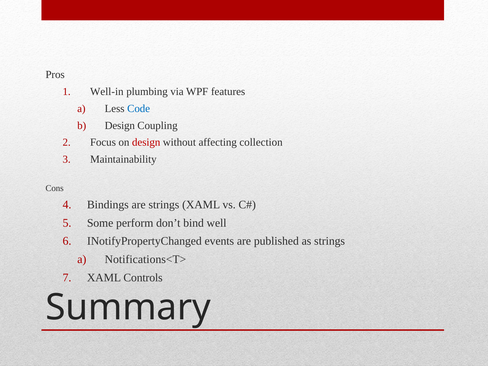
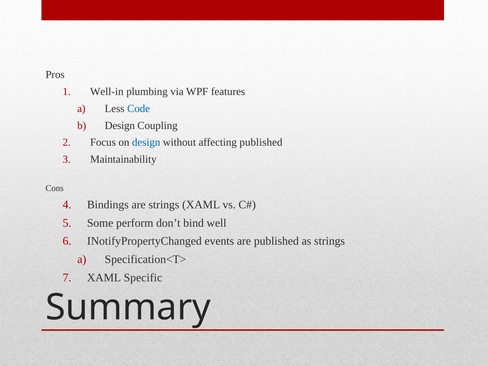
design at (146, 142) colour: red -> blue
affecting collection: collection -> published
Notifications<T>: Notifications<T> -> Specification<T>
Controls: Controls -> Specific
